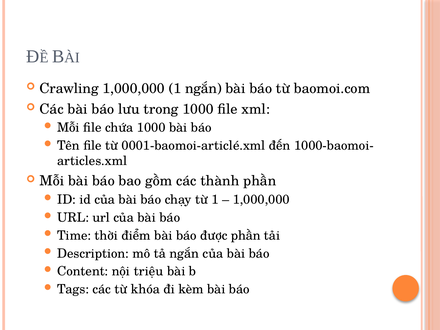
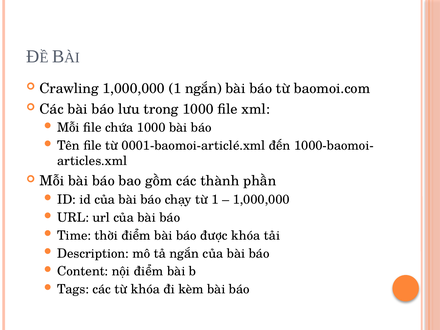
được phần: phần -> khóa
nội triệu: triệu -> điểm
